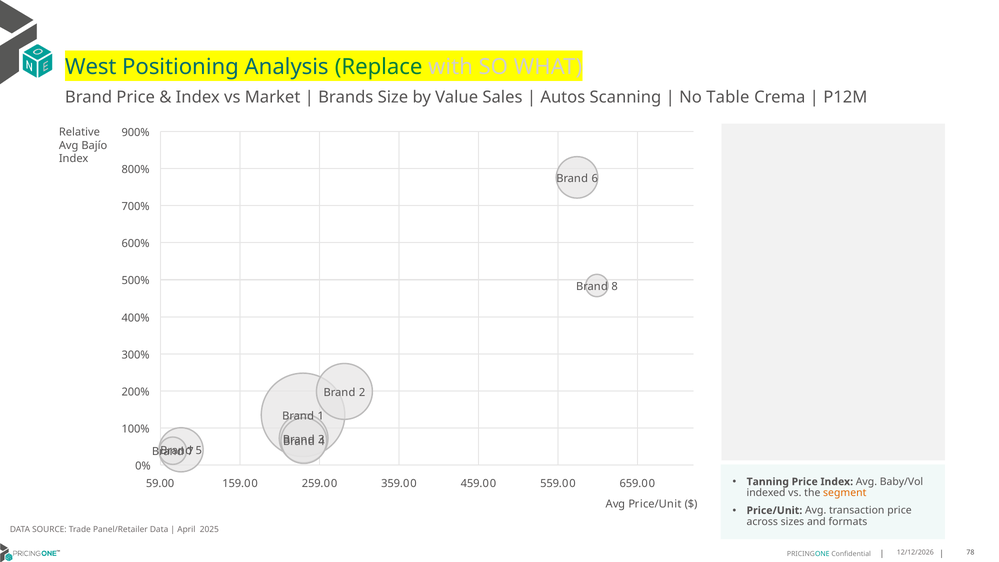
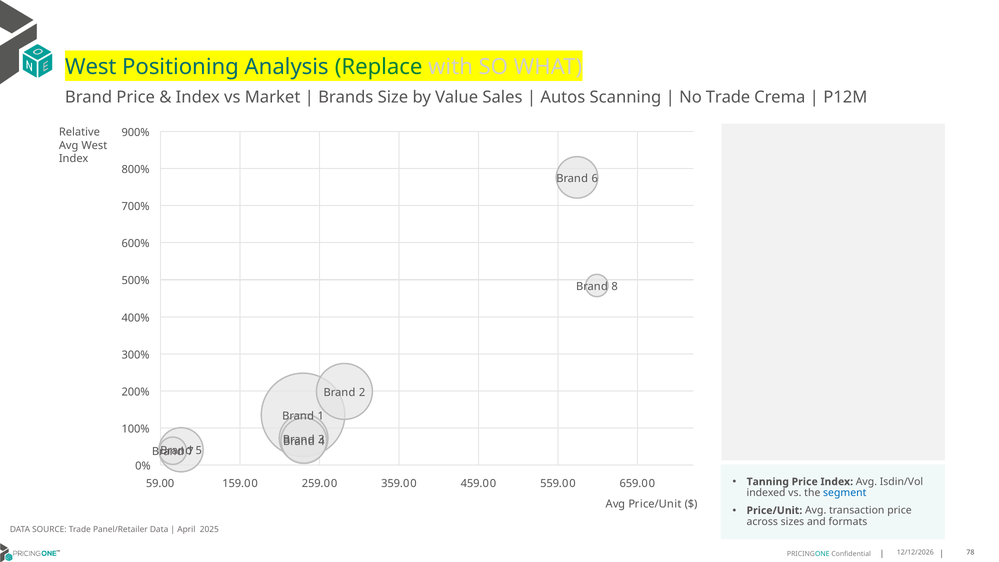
No Table: Table -> Trade
Avg Bajío: Bajío -> West
Baby/Vol: Baby/Vol -> Isdin/Vol
segment colour: orange -> blue
